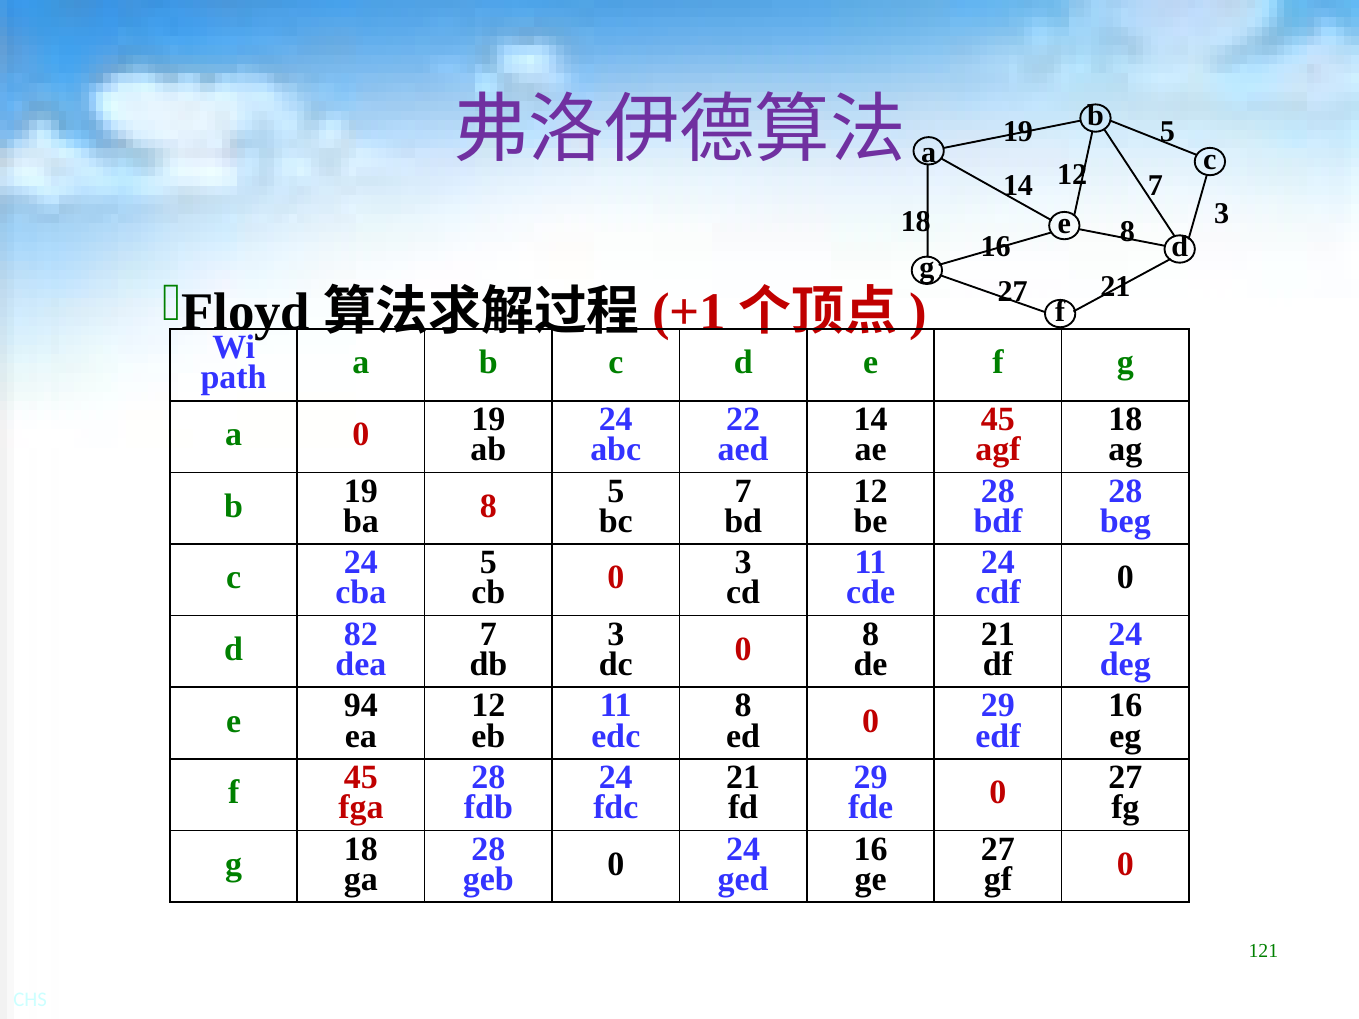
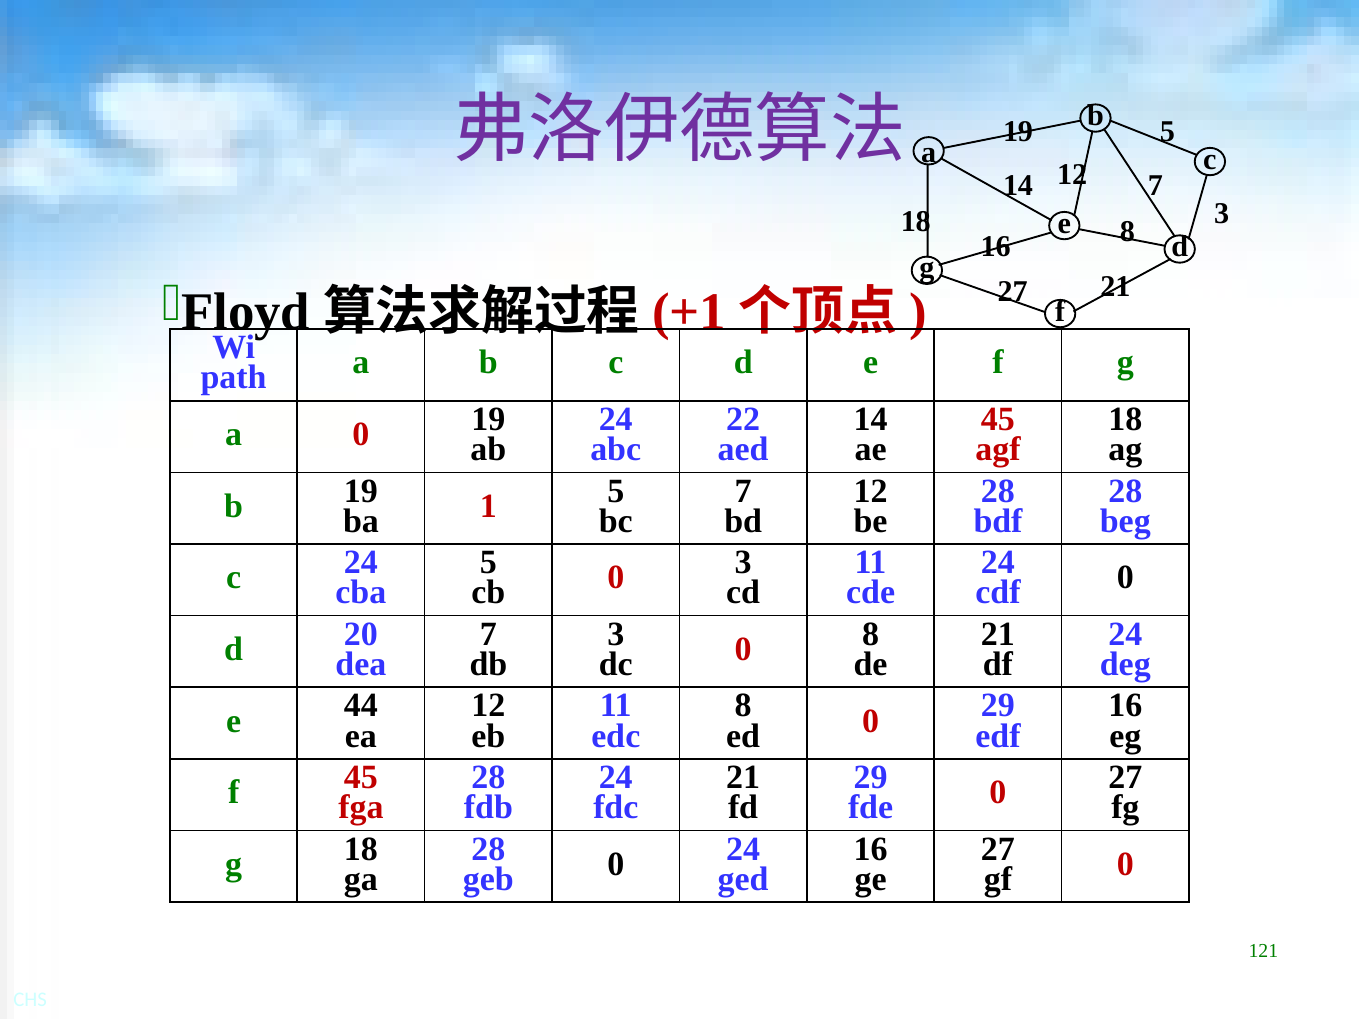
ba 8: 8 -> 1
82: 82 -> 20
94: 94 -> 44
